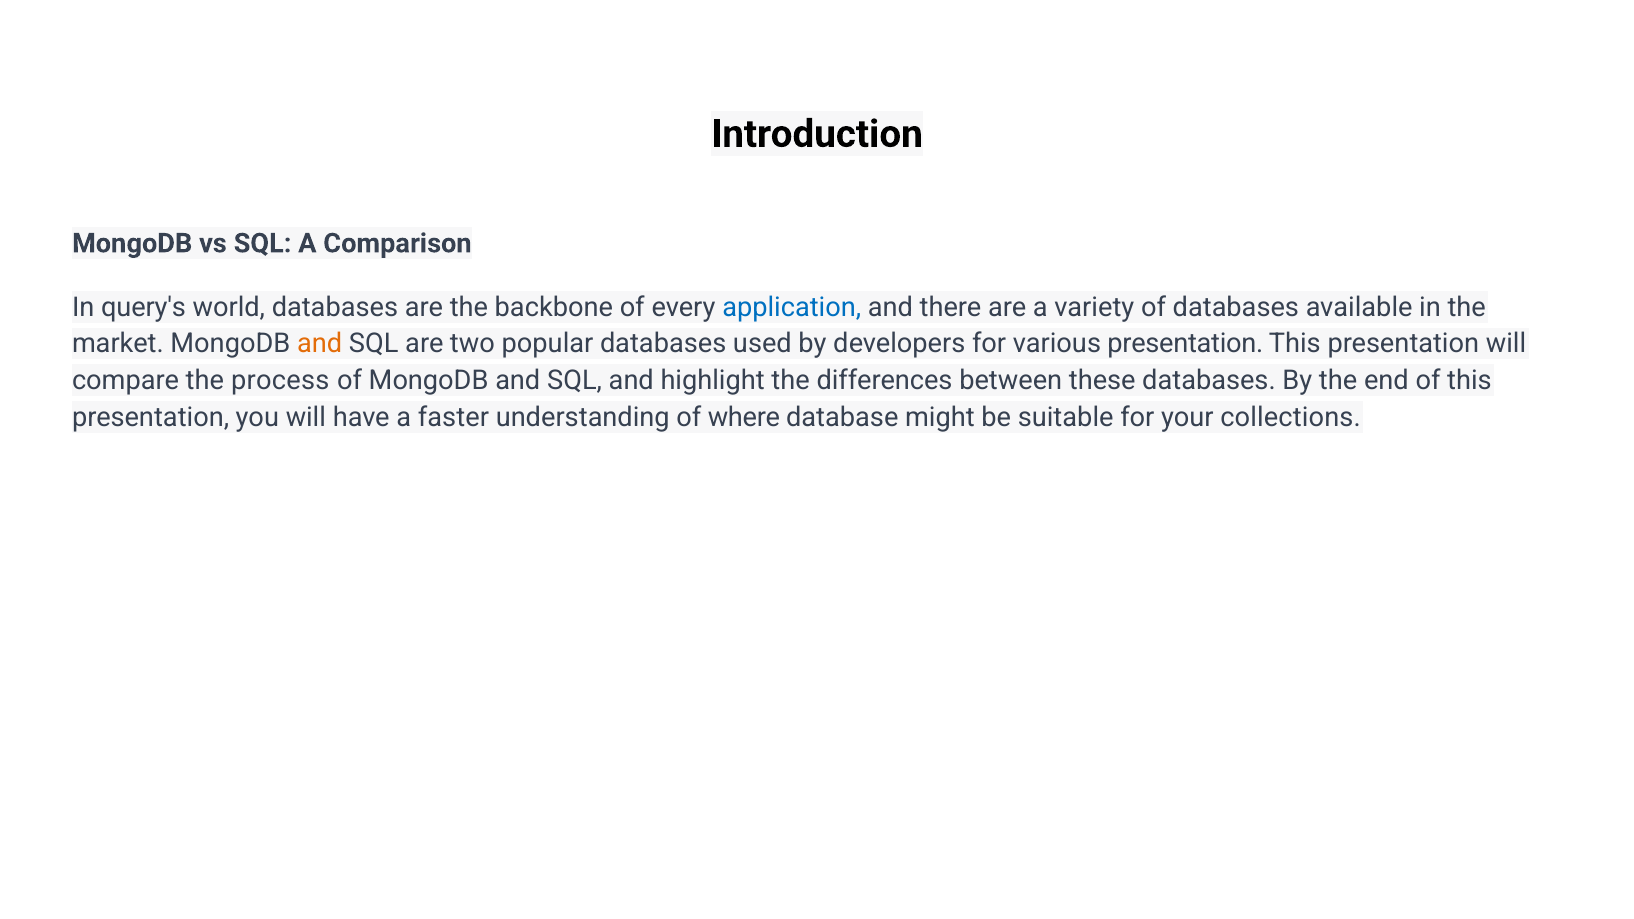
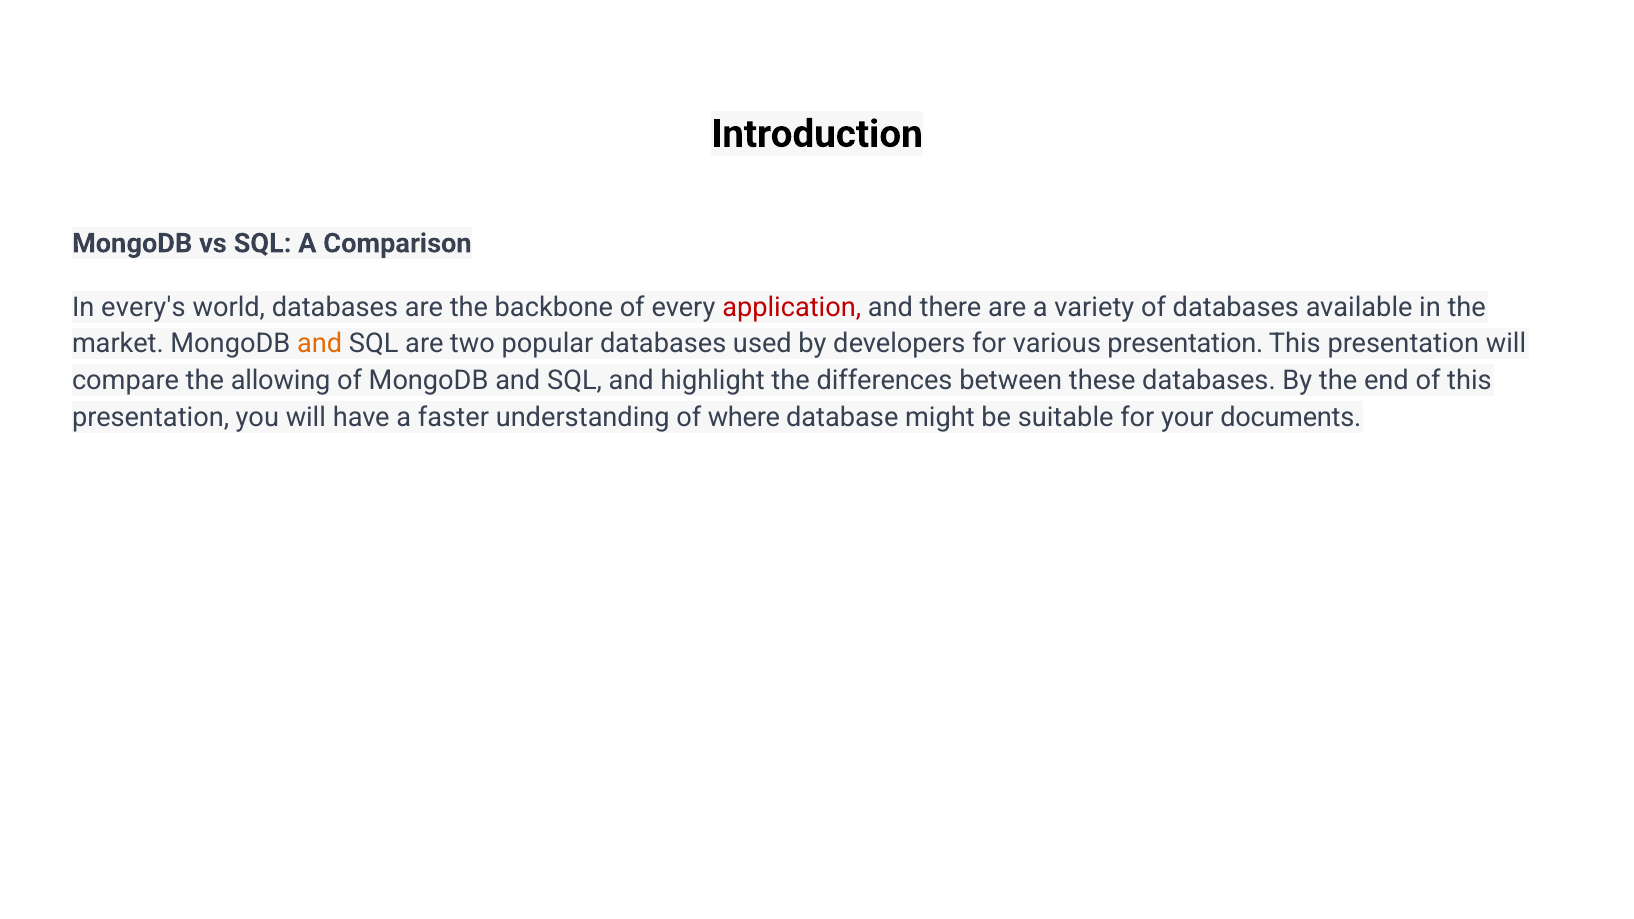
query's: query's -> every's
application colour: blue -> red
process: process -> allowing
collections: collections -> documents
